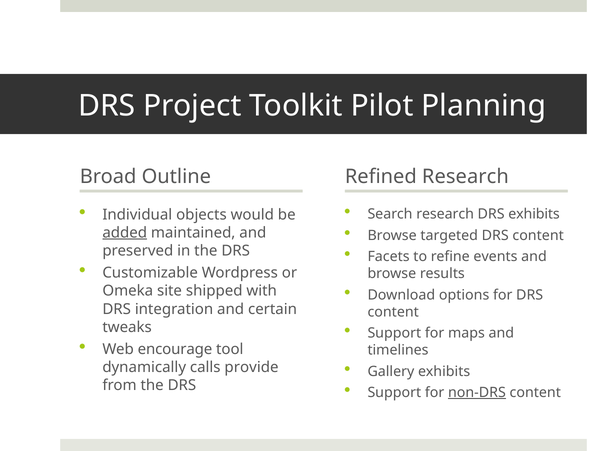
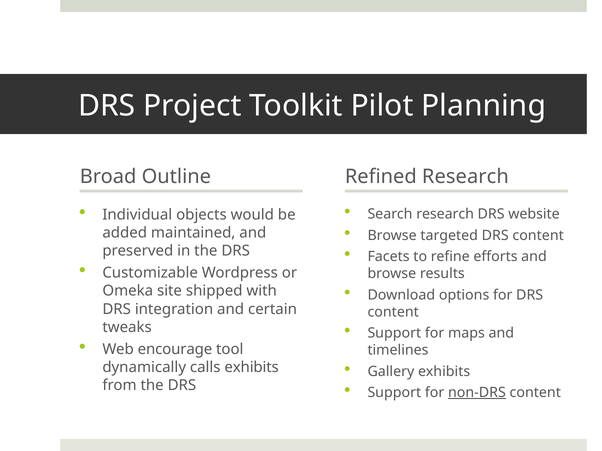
DRS exhibits: exhibits -> website
added underline: present -> none
events: events -> efforts
calls provide: provide -> exhibits
